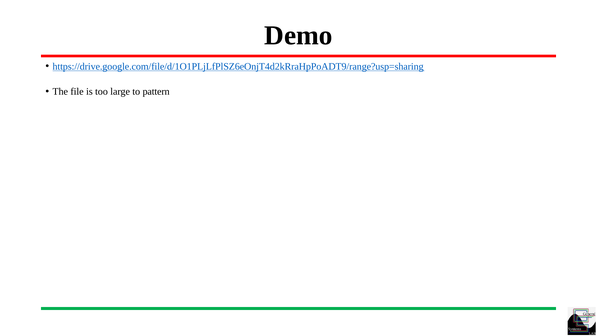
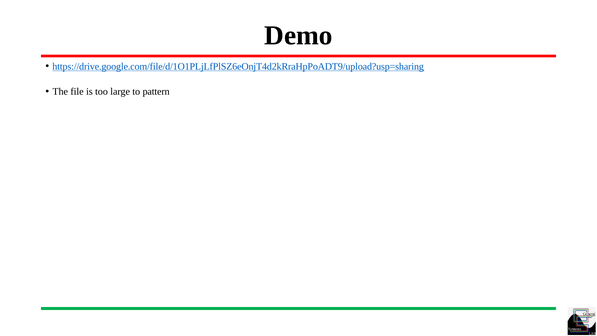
https://drive.google.com/file/d/1O1PLjLfPlSZ6eOnjT4d2kRraHpPoADT9/range?usp=sharing: https://drive.google.com/file/d/1O1PLjLfPlSZ6eOnjT4d2kRraHpPoADT9/range?usp=sharing -> https://drive.google.com/file/d/1O1PLjLfPlSZ6eOnjT4d2kRraHpPoADT9/upload?usp=sharing
